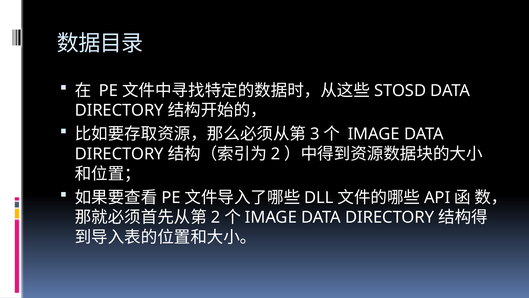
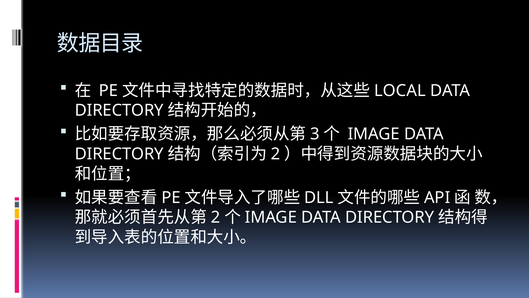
STOSD: STOSD -> LOCAL
